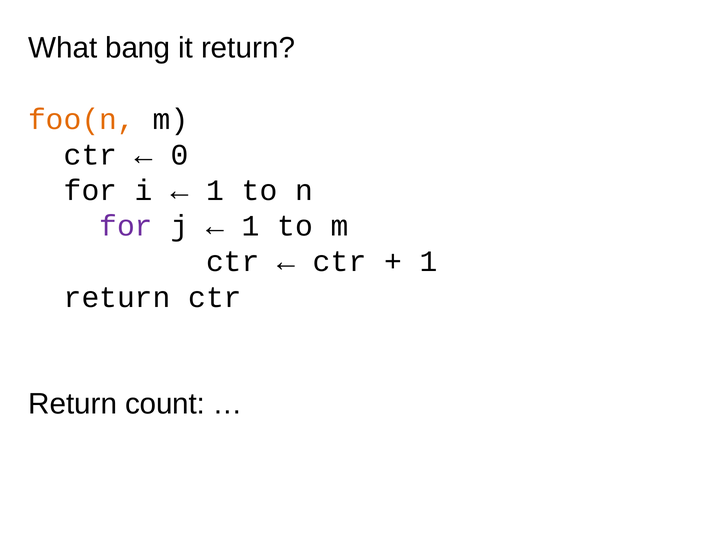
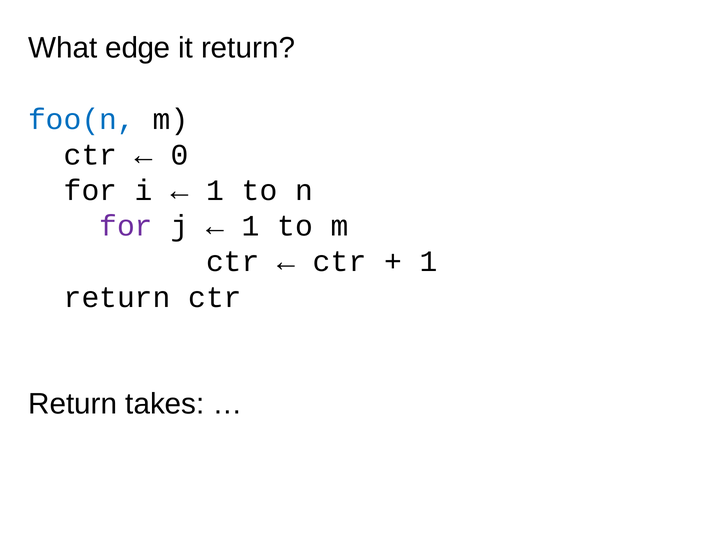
bang: bang -> edge
foo(n colour: orange -> blue
count: count -> takes
